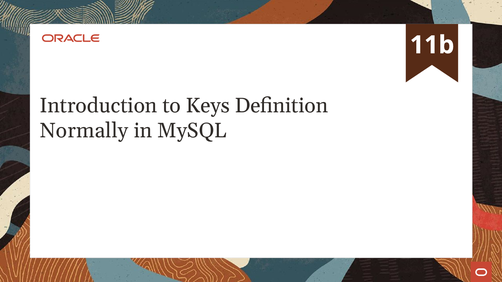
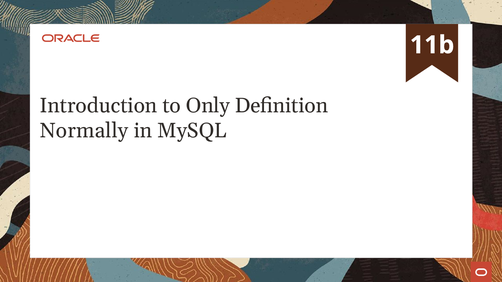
Keys: Keys -> Only
